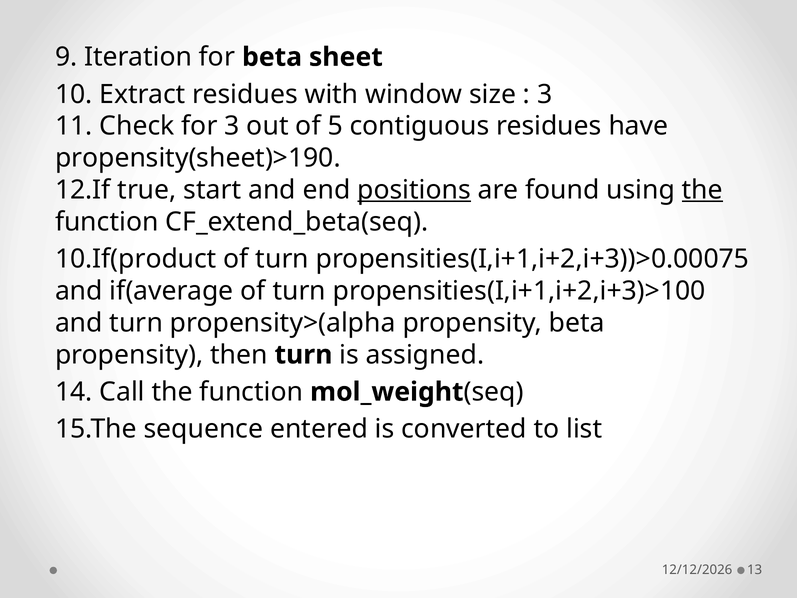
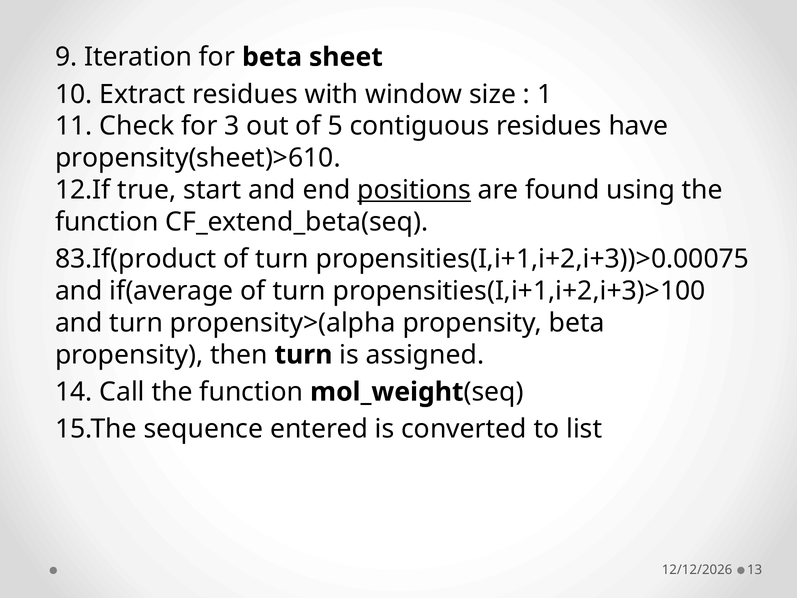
3 at (545, 94): 3 -> 1
propensity(sheet)>190: propensity(sheet)>190 -> propensity(sheet)>610
the at (702, 190) underline: present -> none
10.If(product: 10.If(product -> 83.If(product
